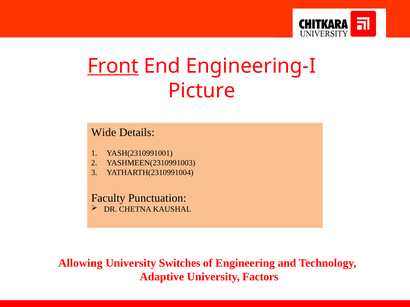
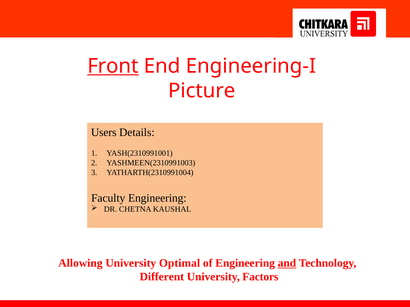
Wide: Wide -> Users
Faculty Punctuation: Punctuation -> Engineering
Switches: Switches -> Optimal
and underline: none -> present
Adaptive: Adaptive -> Different
